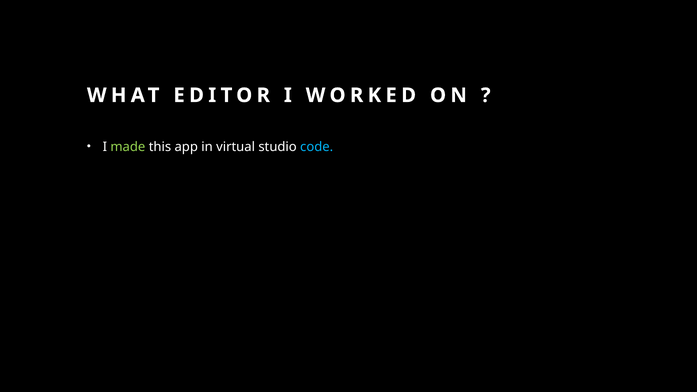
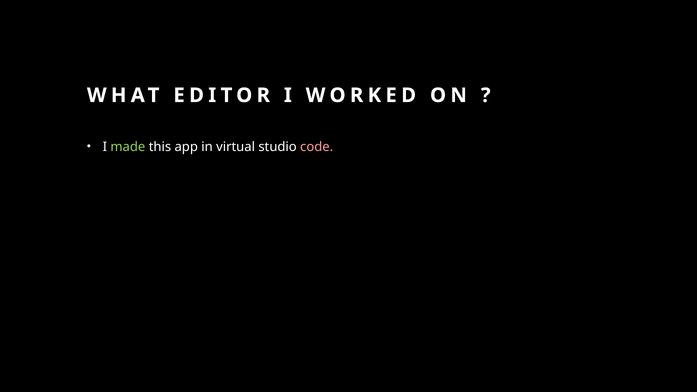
code colour: light blue -> pink
